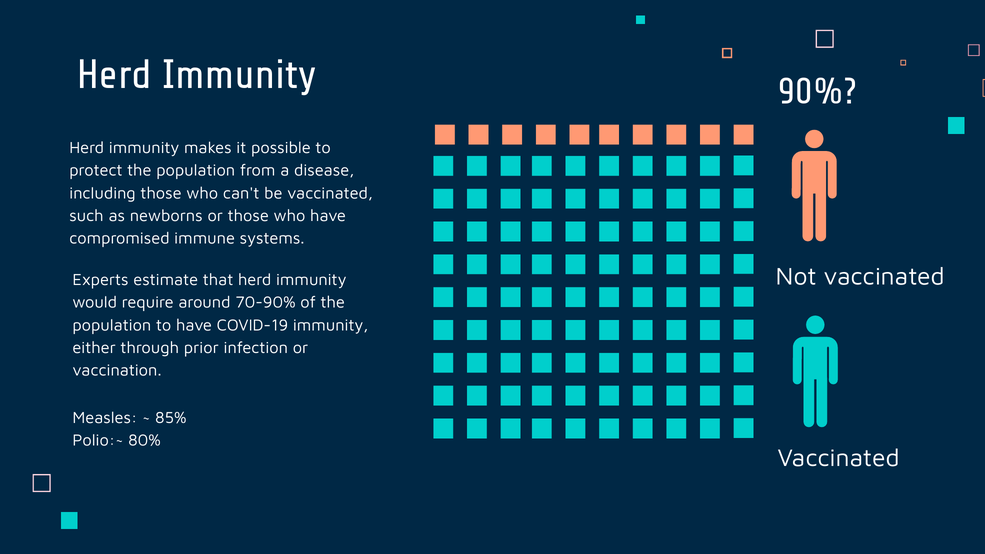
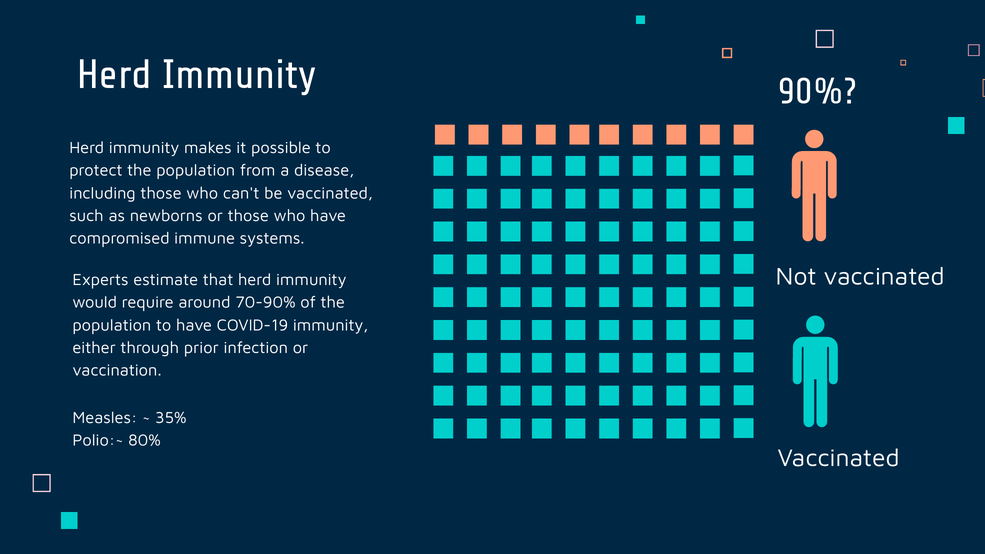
85%: 85% -> 35%
